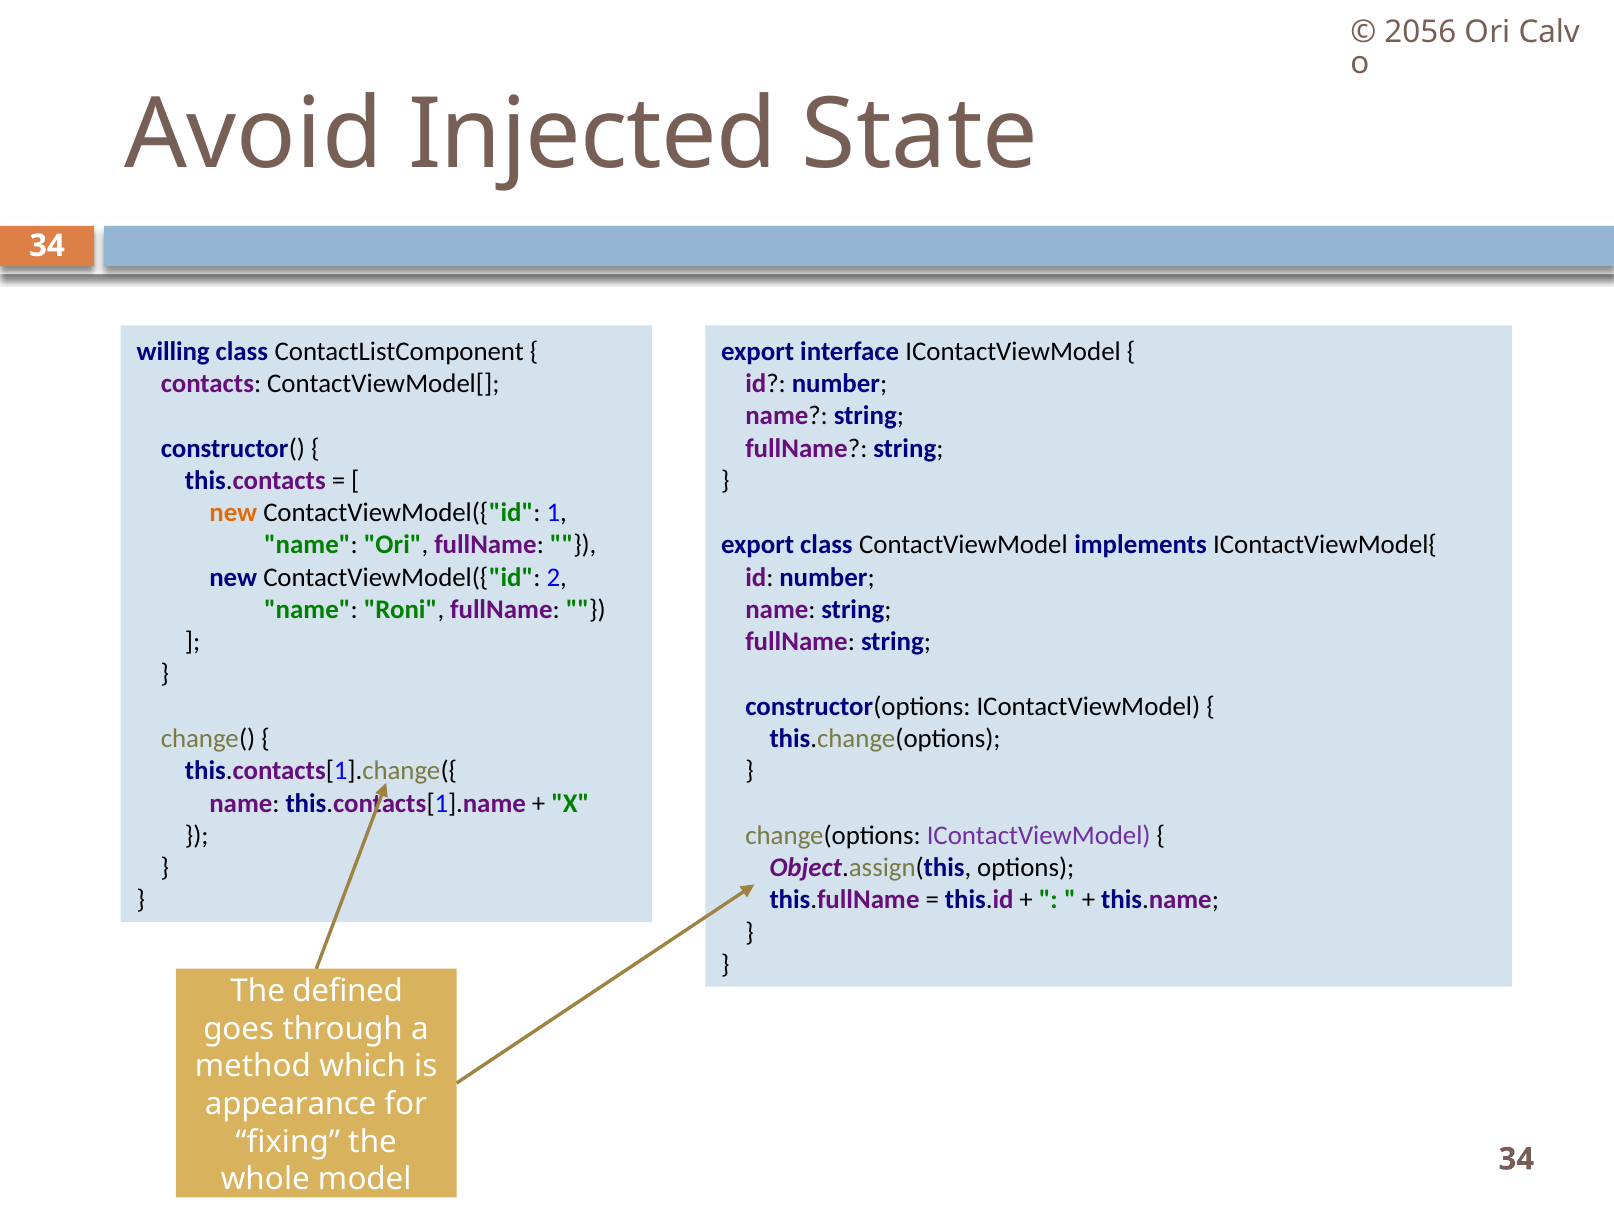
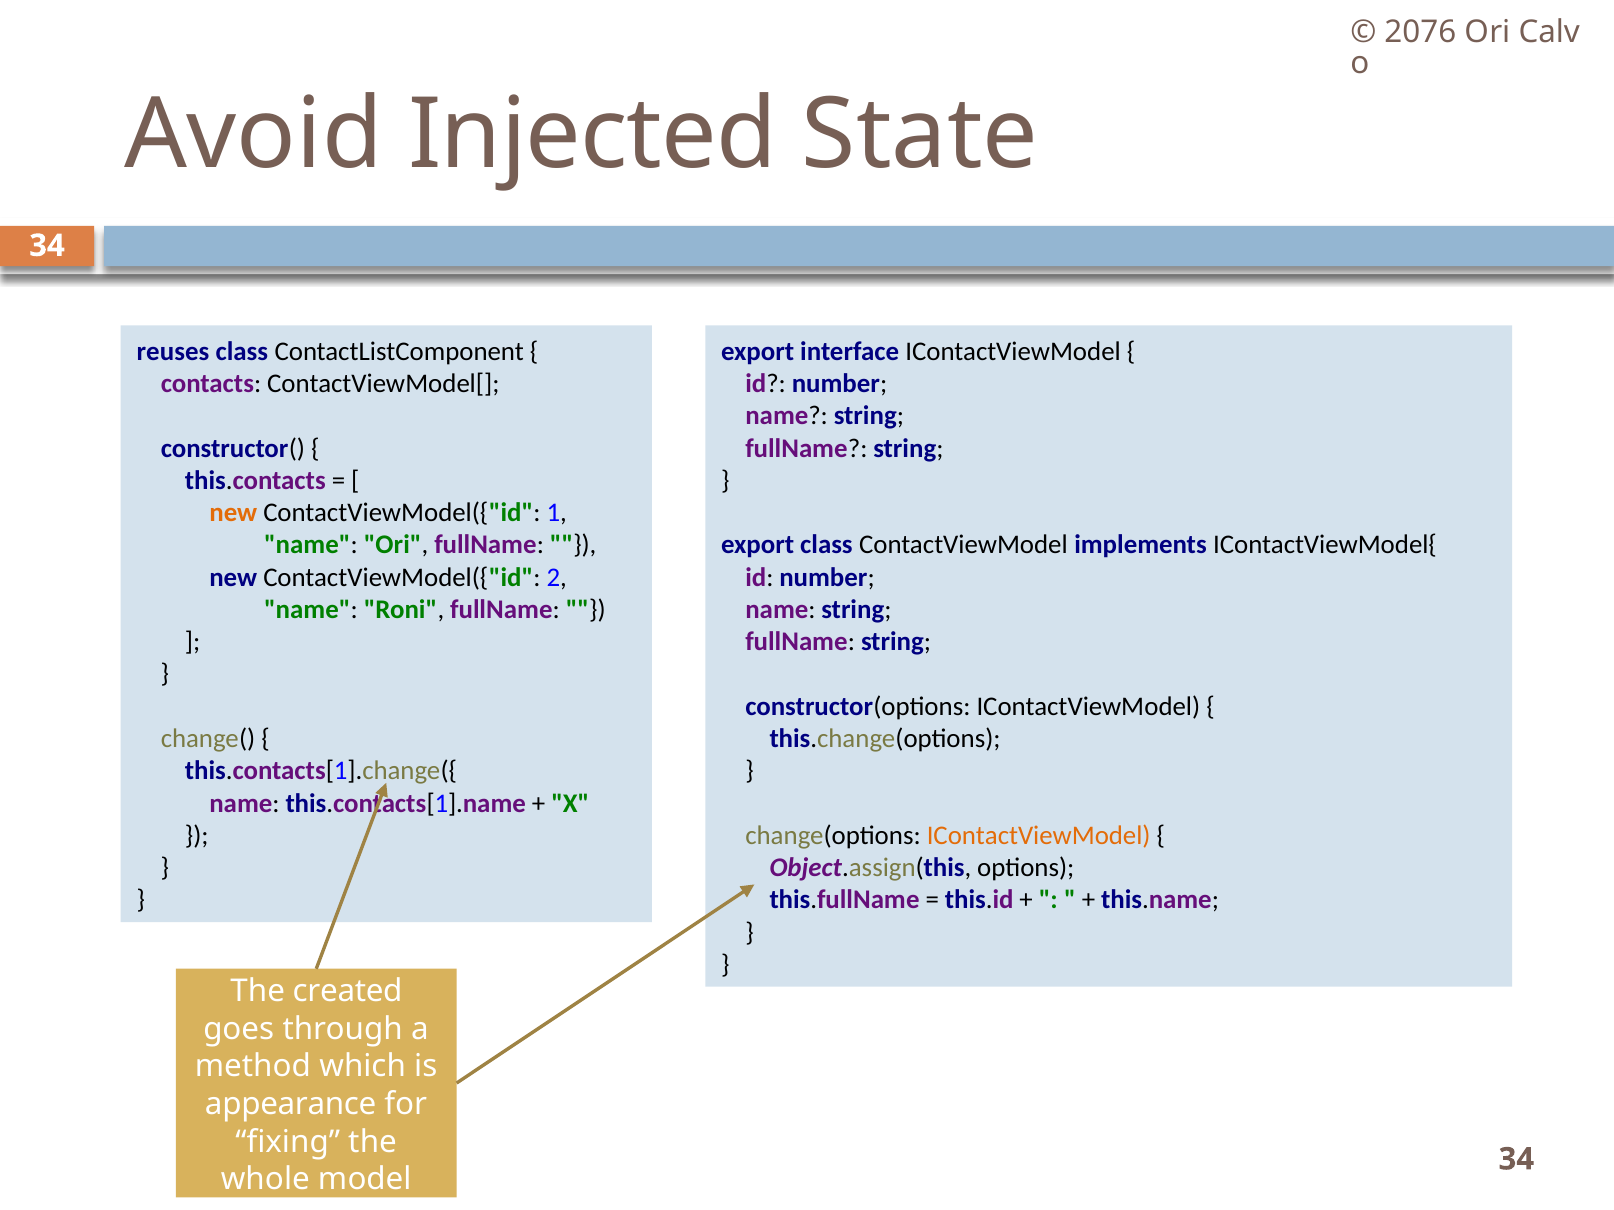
2056: 2056 -> 2076
willing: willing -> reuses
IContactViewModel at (1039, 836) colour: purple -> orange
defined: defined -> created
